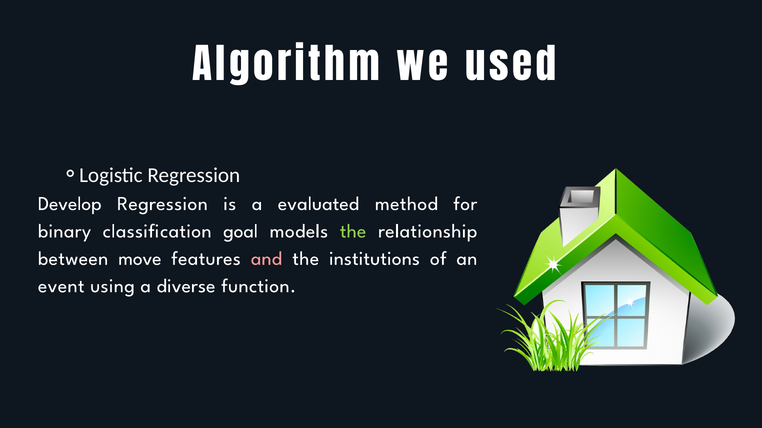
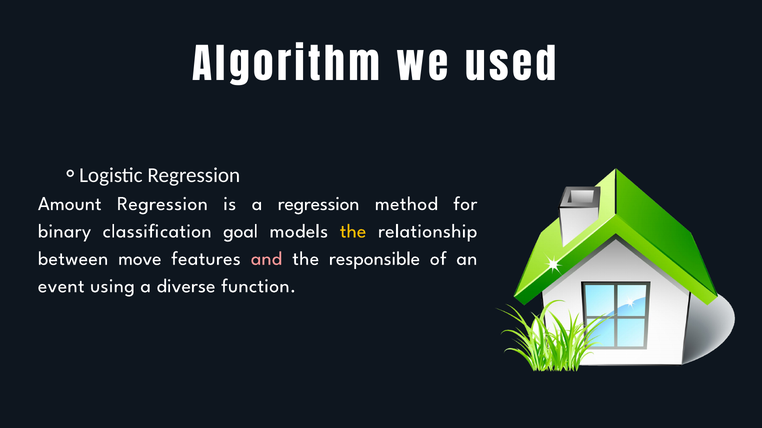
Develop: Develop -> Amount
a evaluated: evaluated -> regression
the at (353, 231) colour: light green -> yellow
institutions: institutions -> responsible
